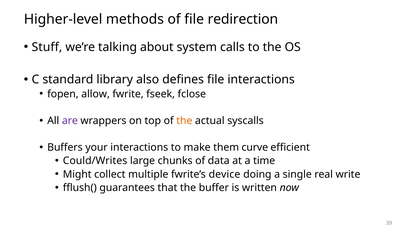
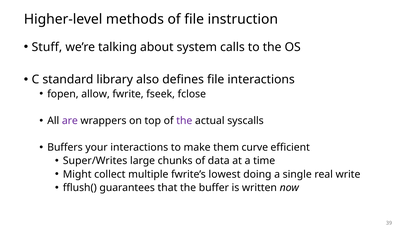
redirection: redirection -> instruction
the at (184, 121) colour: orange -> purple
Could/Writes: Could/Writes -> Super/Writes
device: device -> lowest
